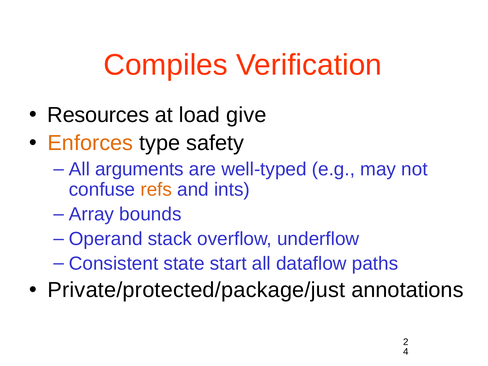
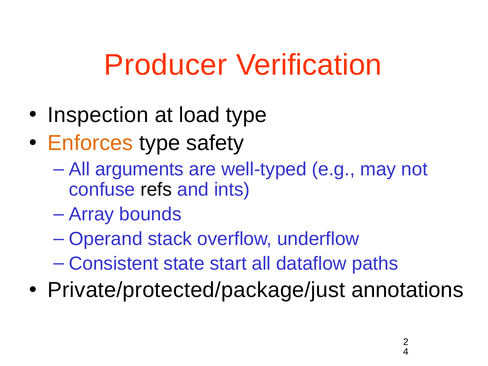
Compiles: Compiles -> Producer
Resources: Resources -> Inspection
load give: give -> type
refs colour: orange -> black
